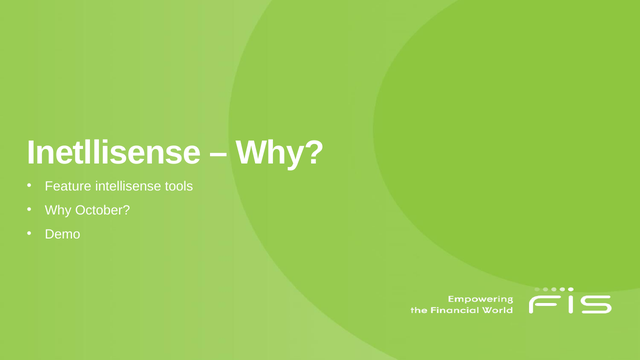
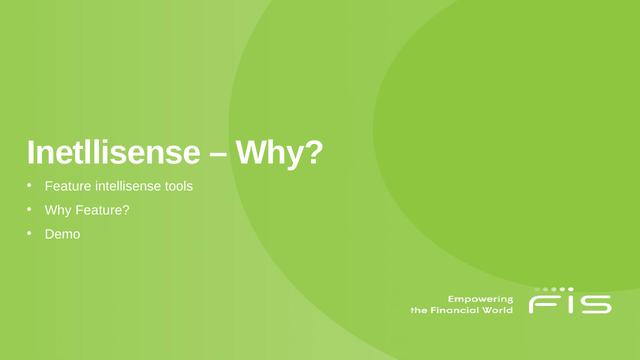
Why October: October -> Feature
